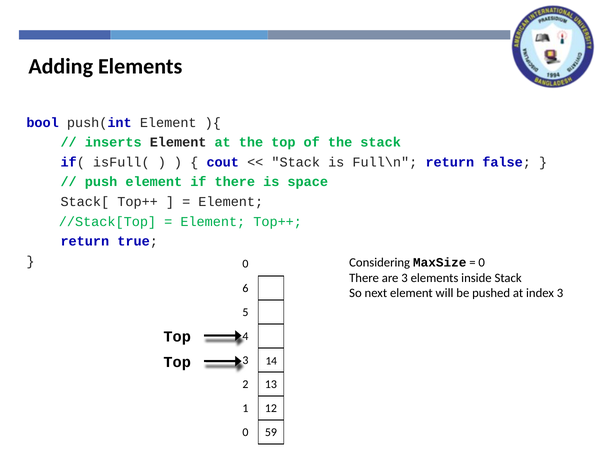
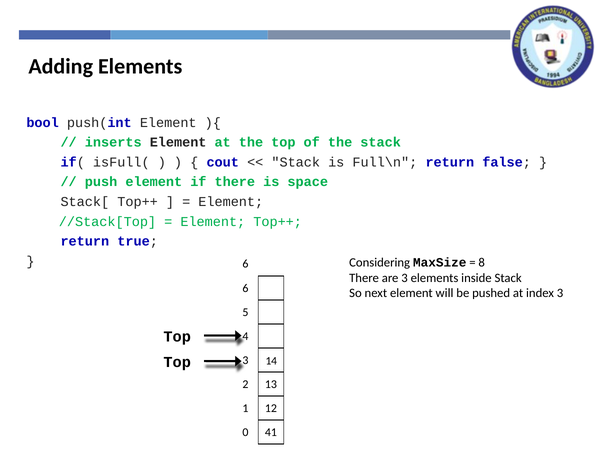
0 at (245, 264): 0 -> 6
0 at (482, 262): 0 -> 8
59: 59 -> 41
